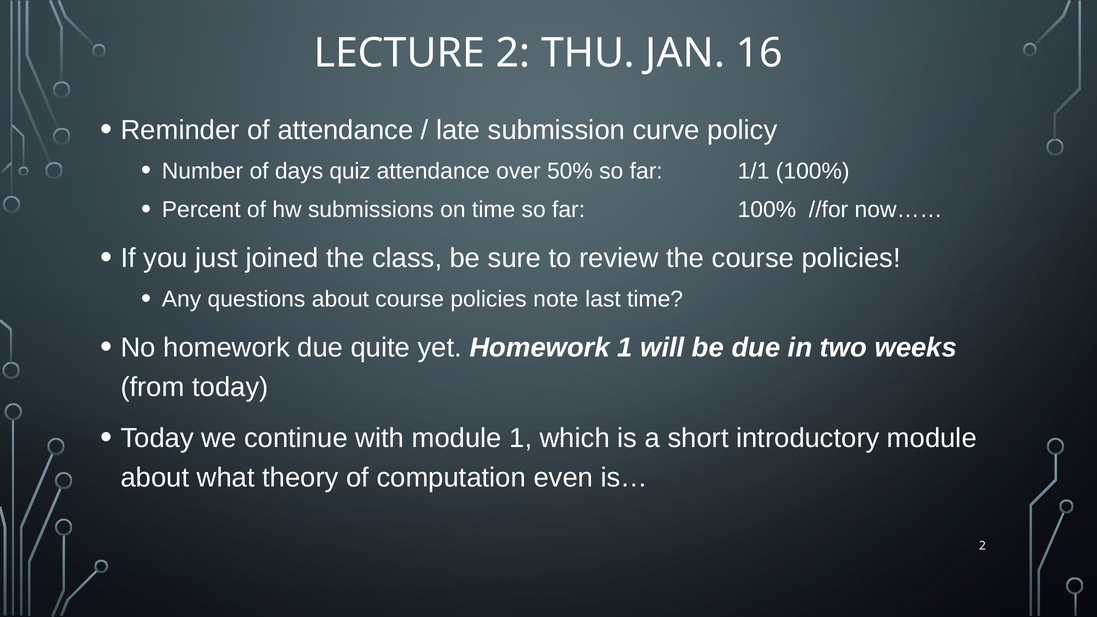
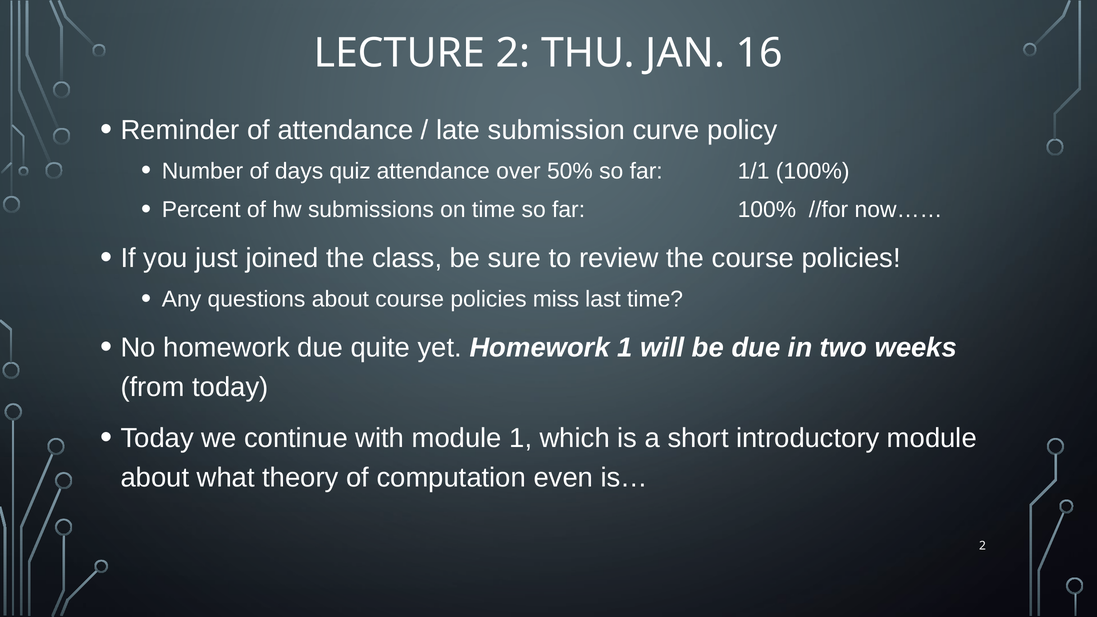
note: note -> miss
